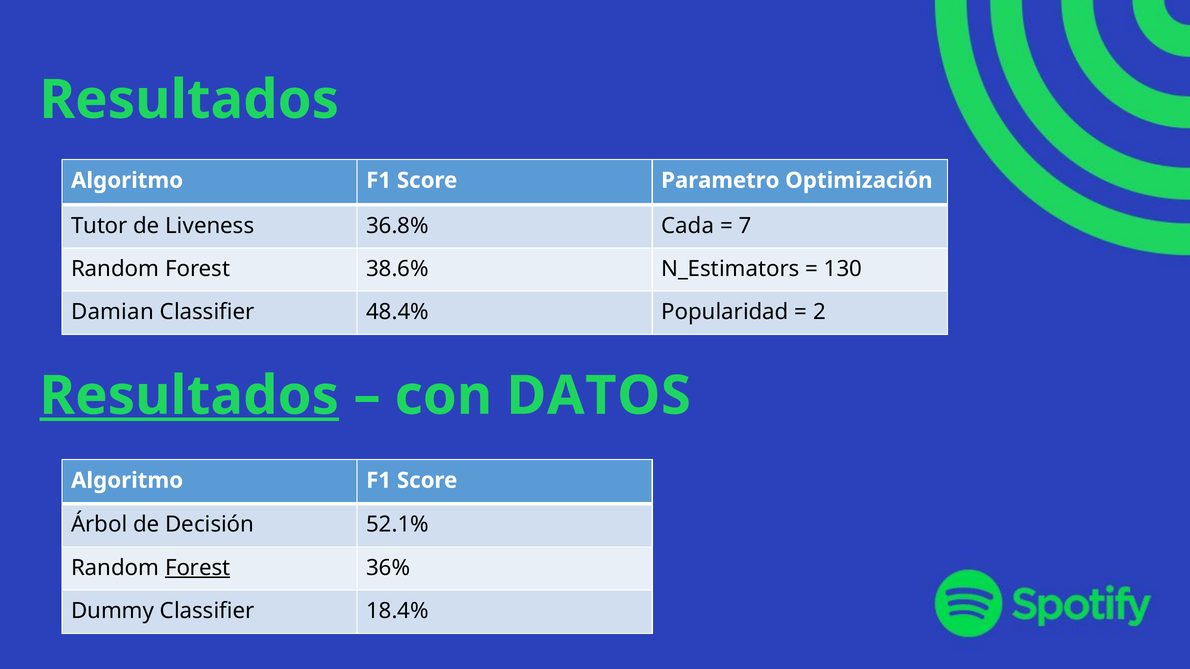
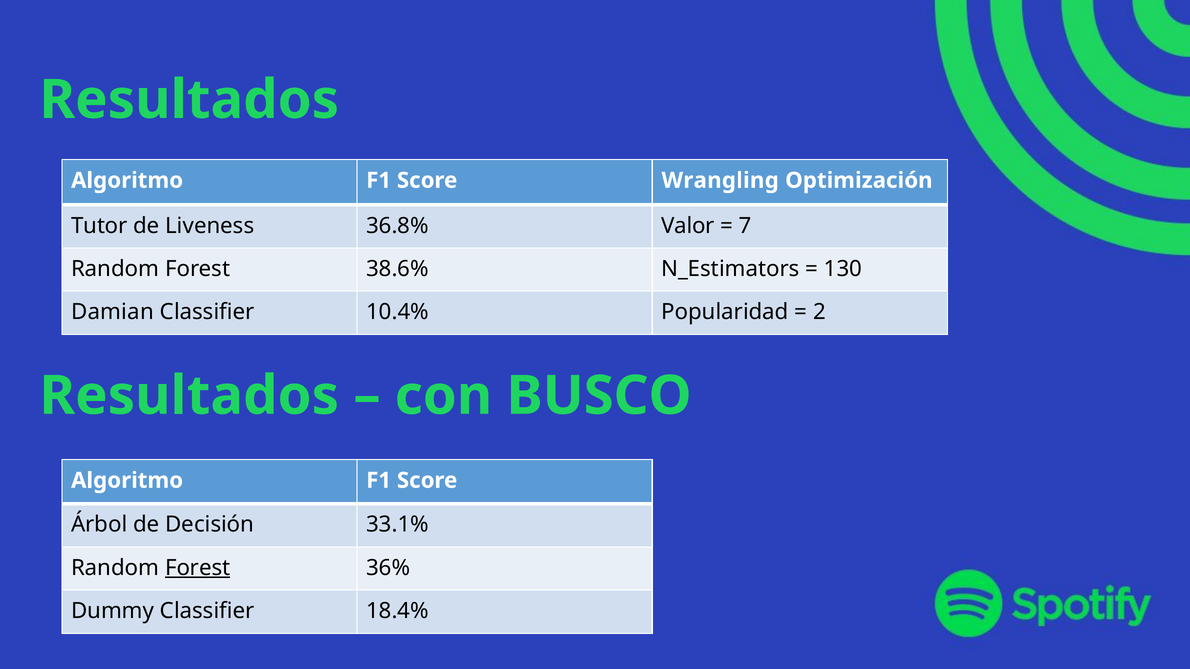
Parametro: Parametro -> Wrangling
Cada: Cada -> Valor
48.4%: 48.4% -> 10.4%
Resultados at (189, 396) underline: present -> none
DATOS: DATOS -> BUSCO
52.1%: 52.1% -> 33.1%
